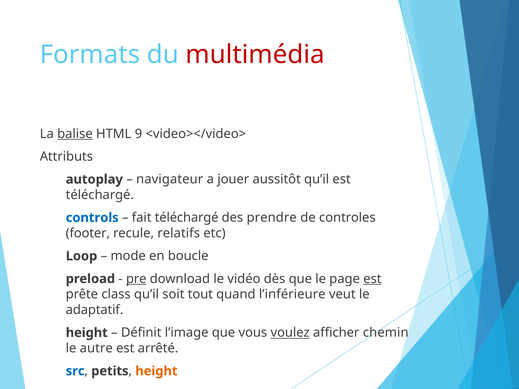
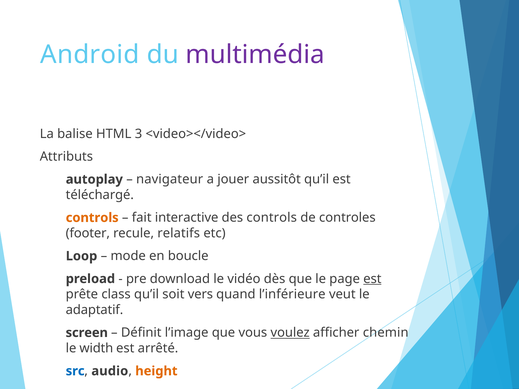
Formats: Formats -> Android
multimédia colour: red -> purple
balise underline: present -> none
9: 9 -> 3
controls at (92, 218) colour: blue -> orange
fait téléchargé: téléchargé -> interactive
des prendre: prendre -> controls
pre underline: present -> none
tout: tout -> vers
height at (87, 333): height -> screen
autre: autre -> width
petits: petits -> audio
